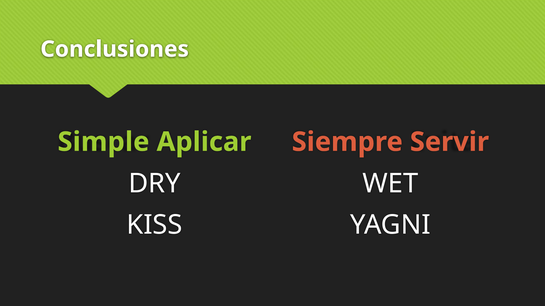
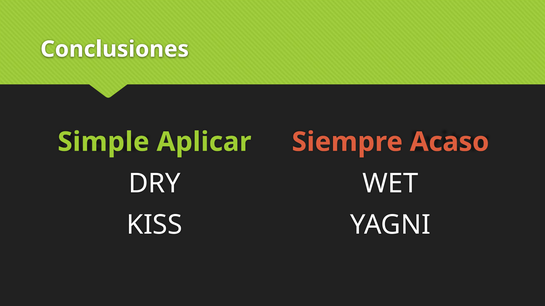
Servir: Servir -> Acaso
